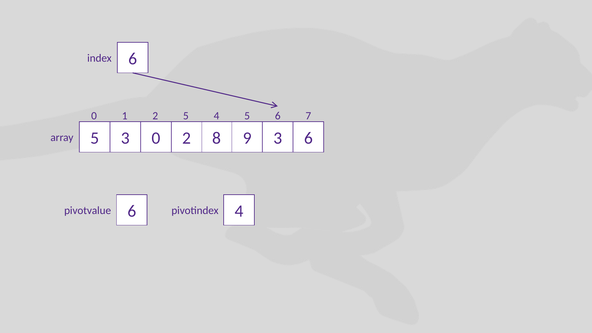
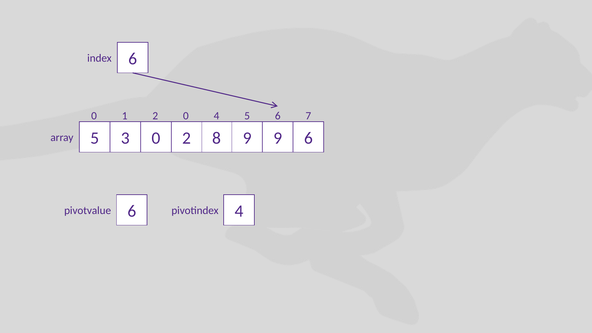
2 5: 5 -> 0
9 3: 3 -> 9
